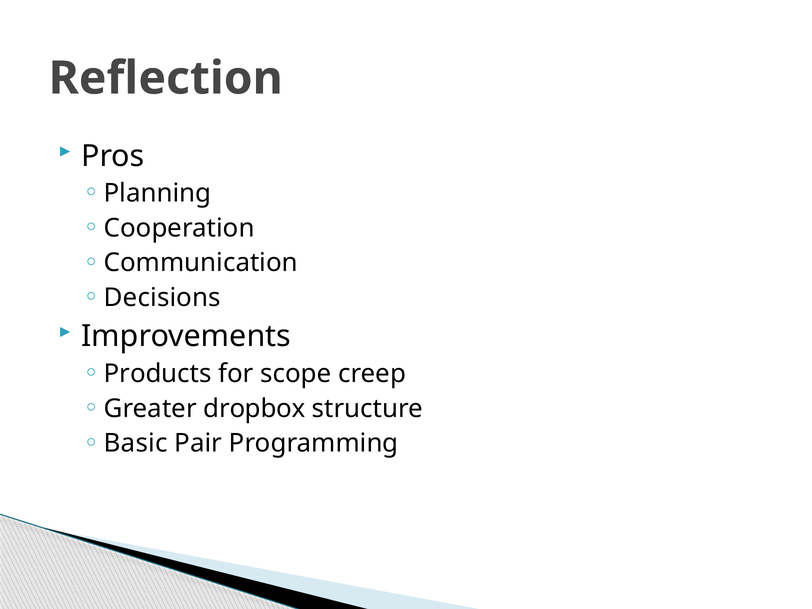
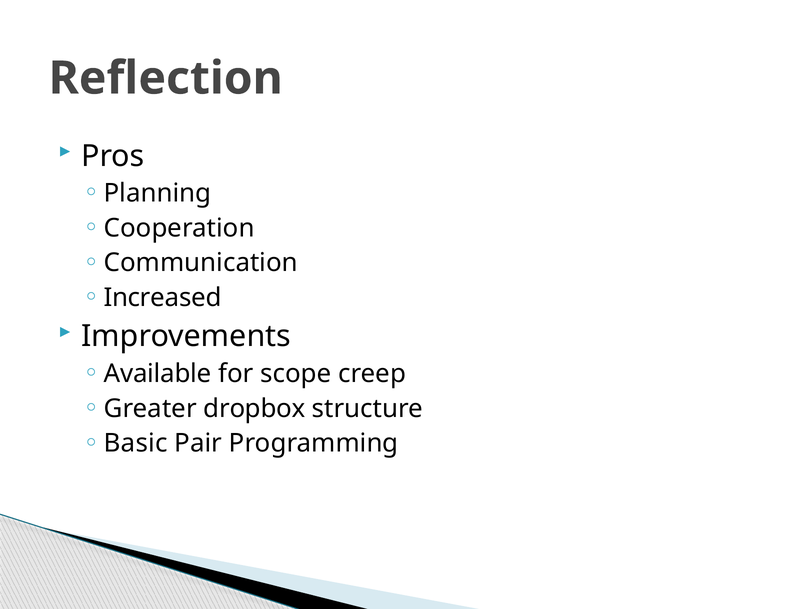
Decisions: Decisions -> Increased
Products: Products -> Available
